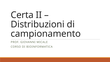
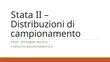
Certa: Certa -> Stata
